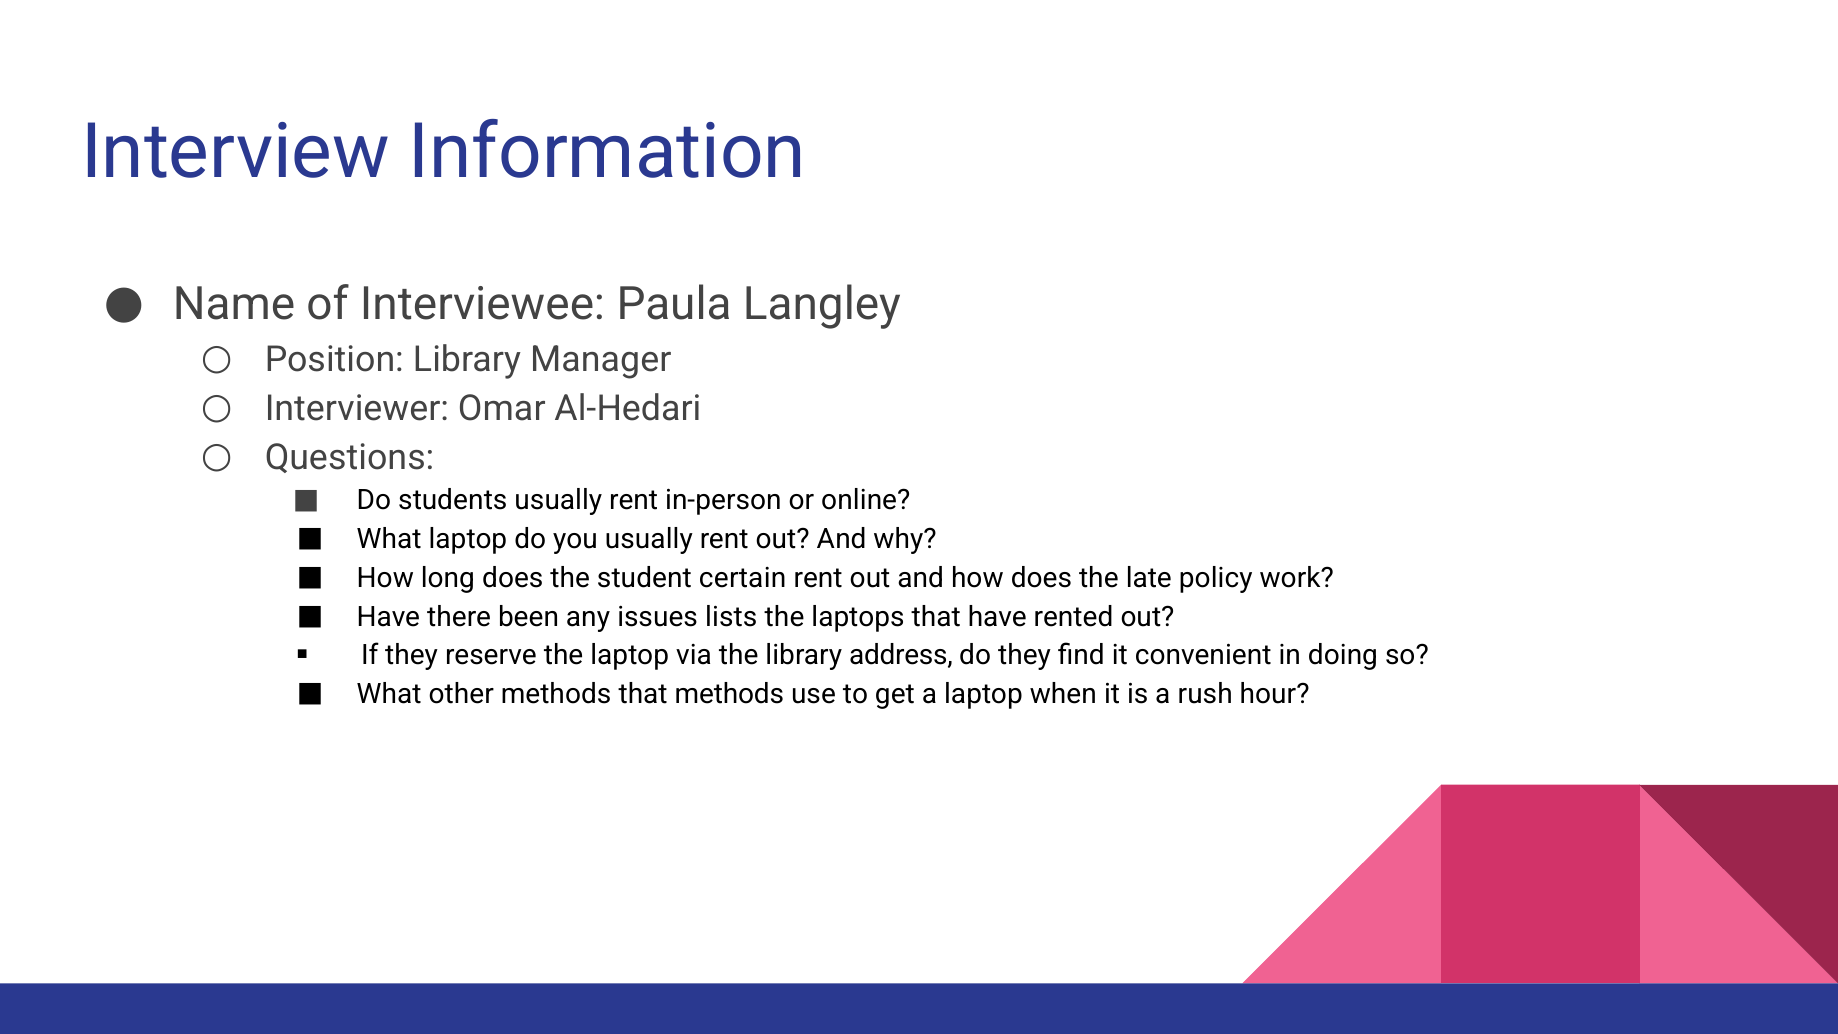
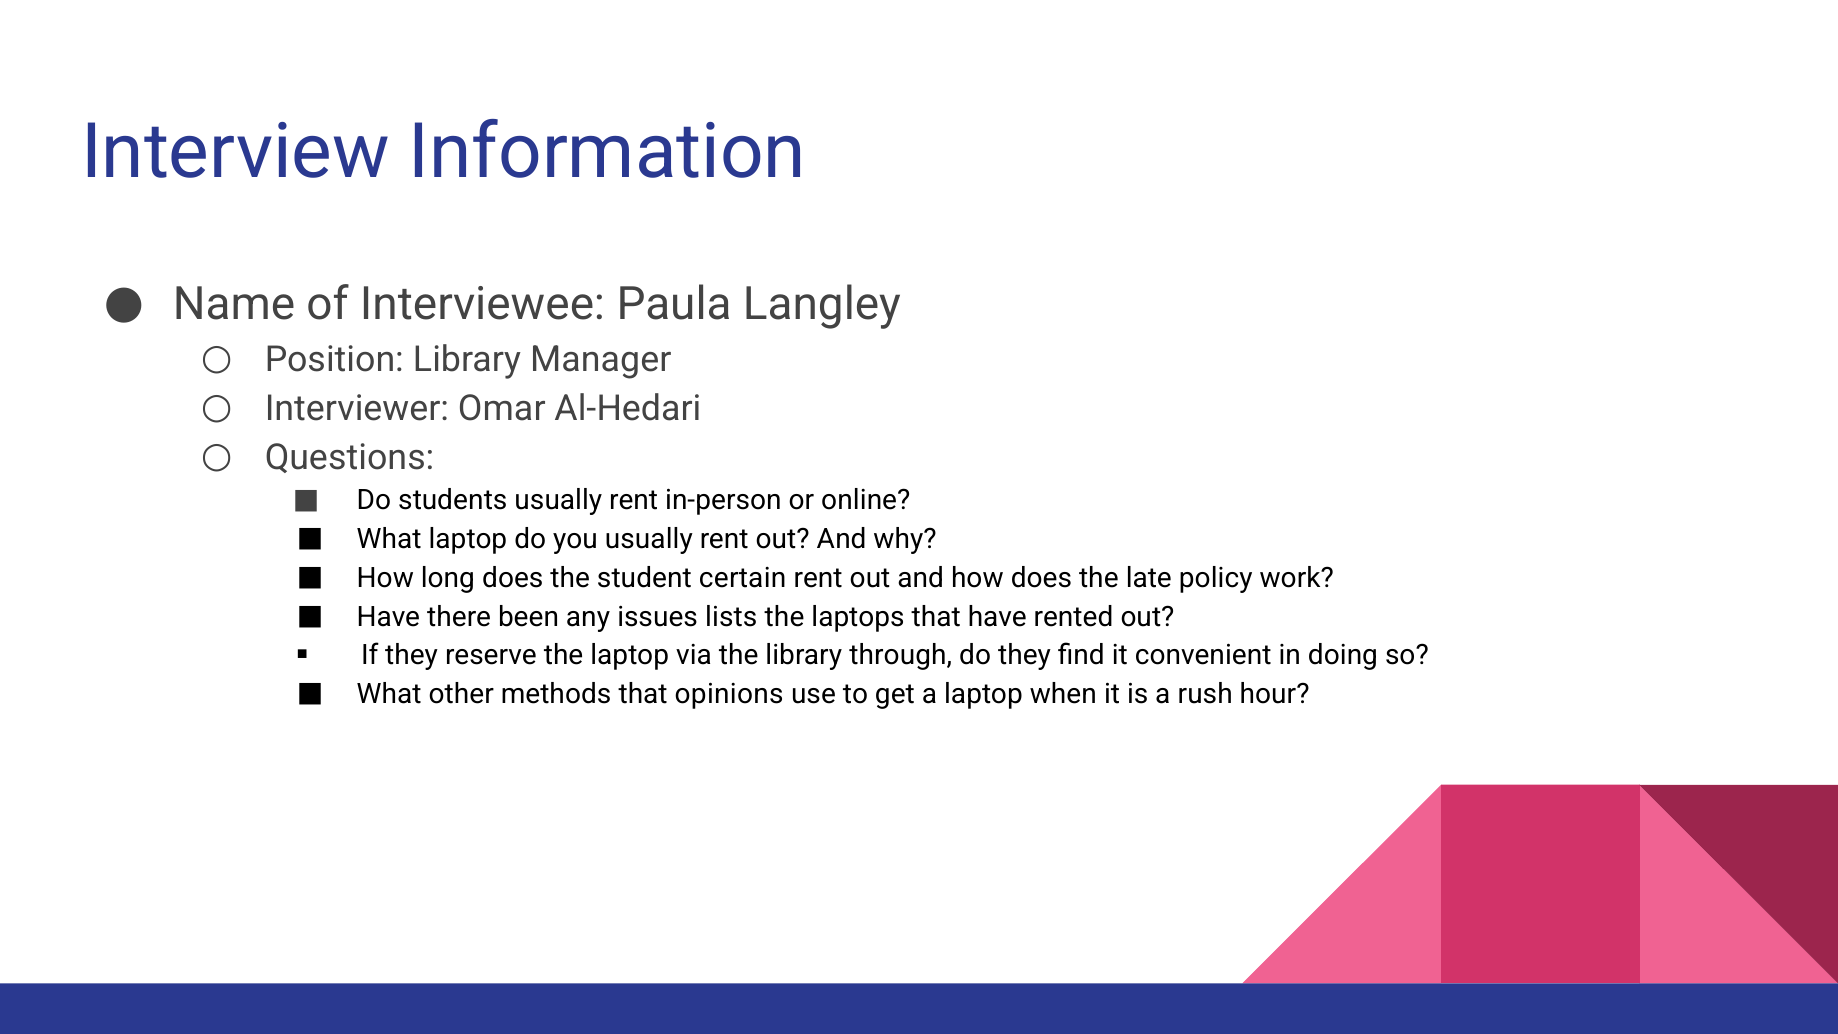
address: address -> through
that methods: methods -> opinions
